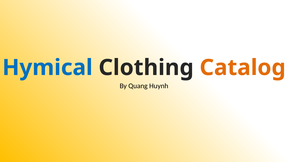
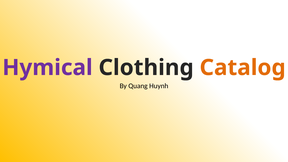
Hymical colour: blue -> purple
